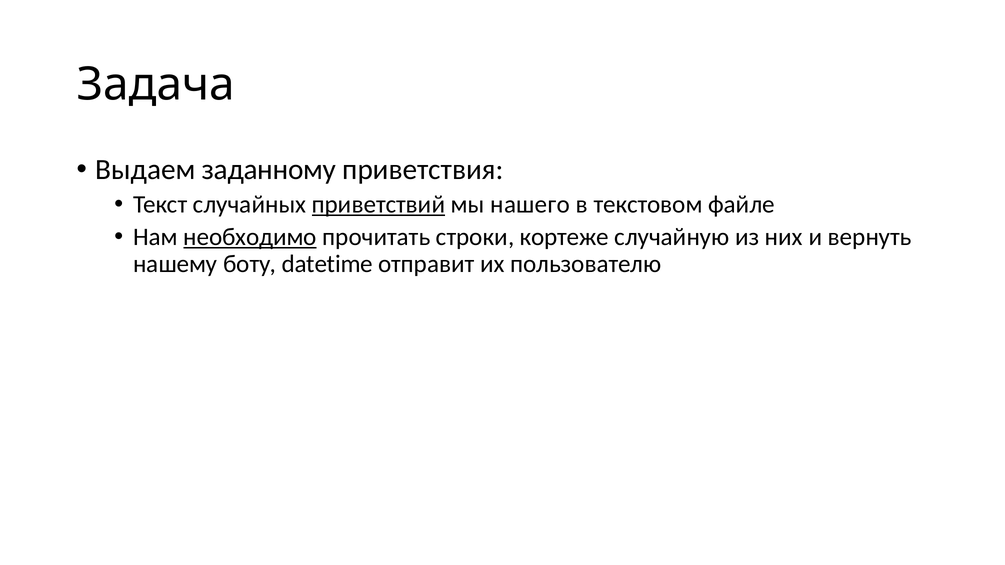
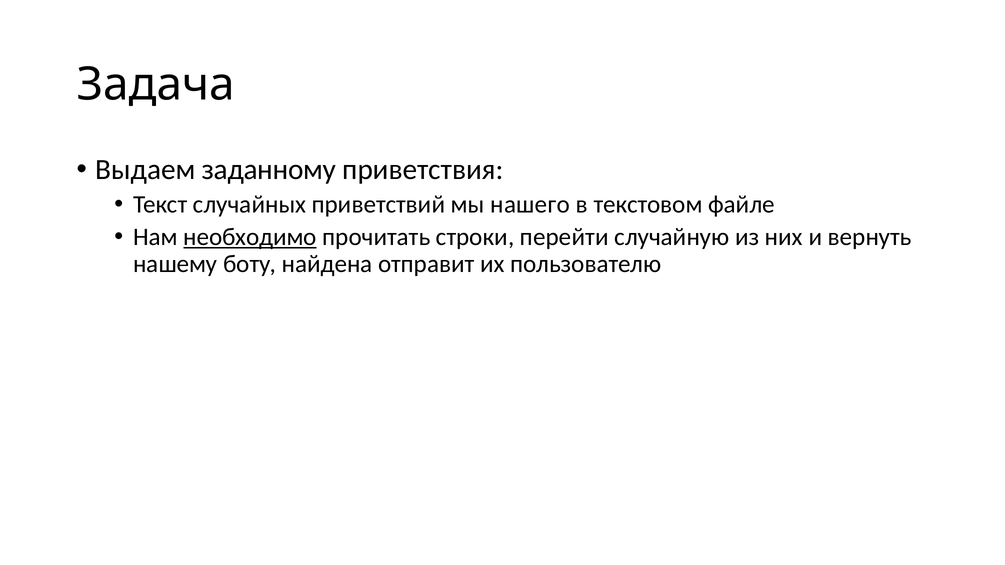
приветствий underline: present -> none
кортеже: кортеже -> перейти
datetime: datetime -> найдена
